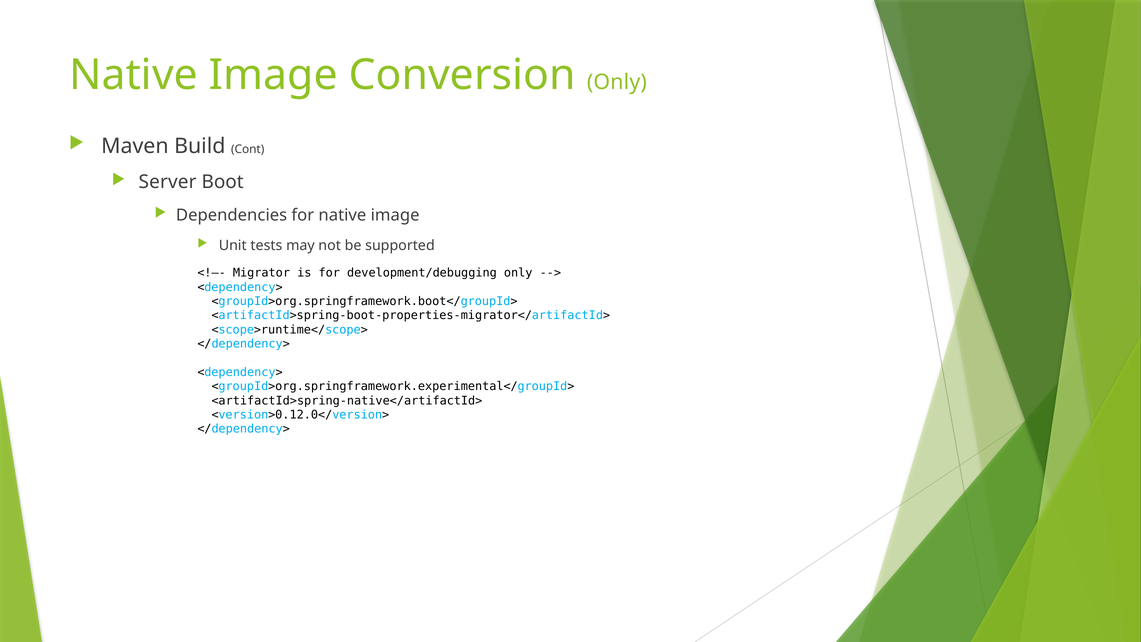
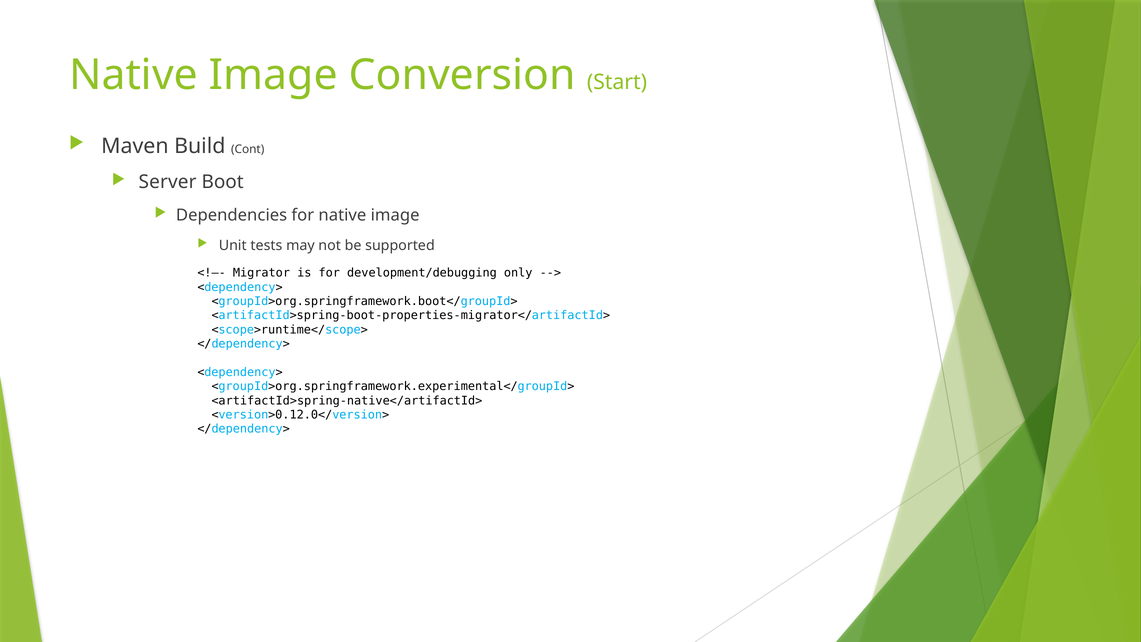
Conversion Only: Only -> Start
